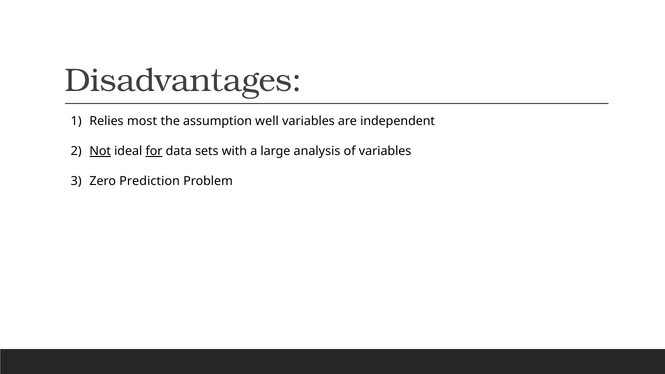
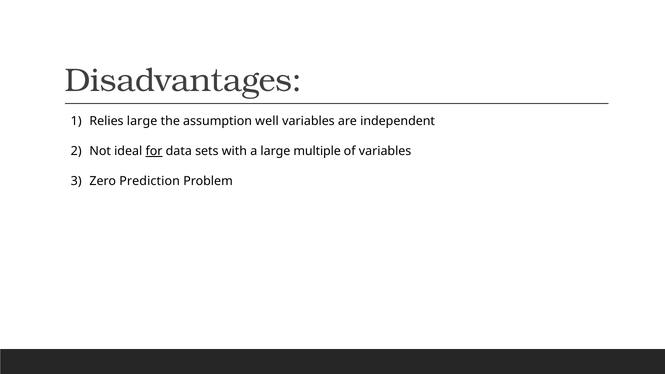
Relies most: most -> large
Not underline: present -> none
analysis: analysis -> multiple
